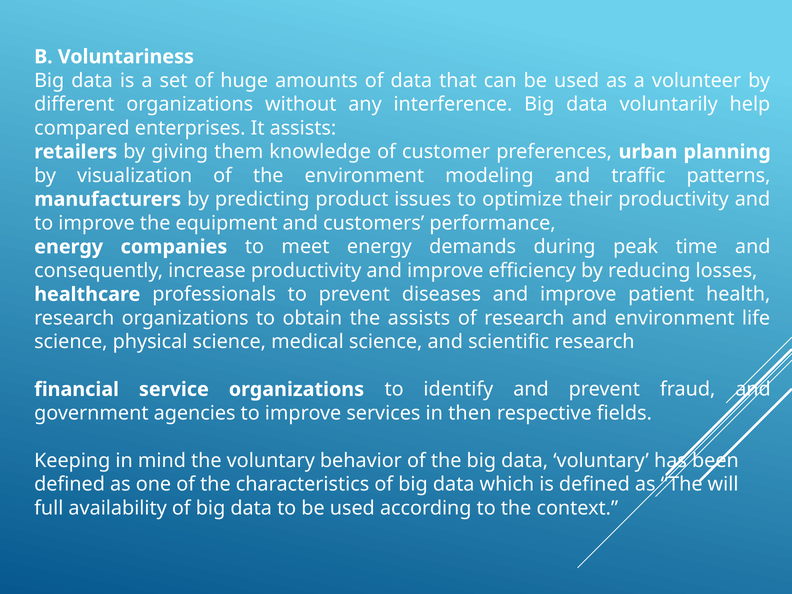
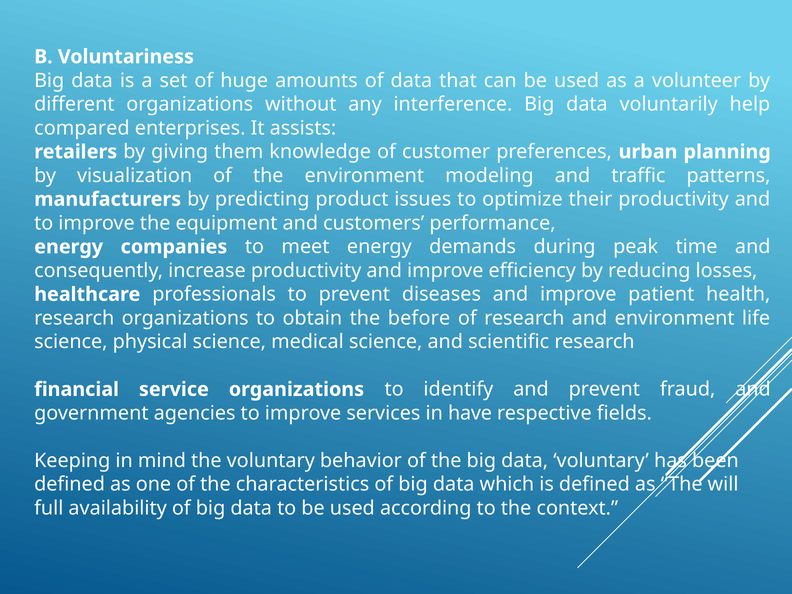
the assists: assists -> before
then: then -> have
